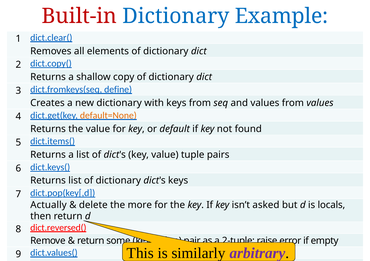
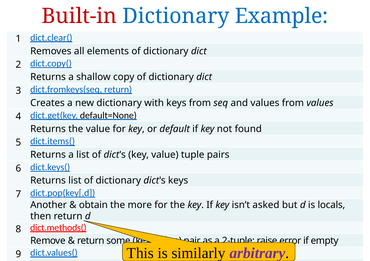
dict.fromkeys(seq define: define -> return
default=None colour: orange -> black
Actually: Actually -> Another
delete: delete -> obtain
dict.reversed(: dict.reversed( -> dict.methods(
